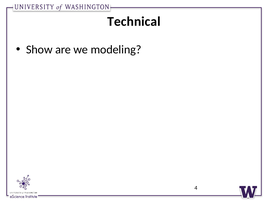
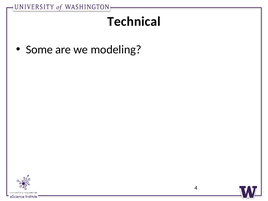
Show: Show -> Some
